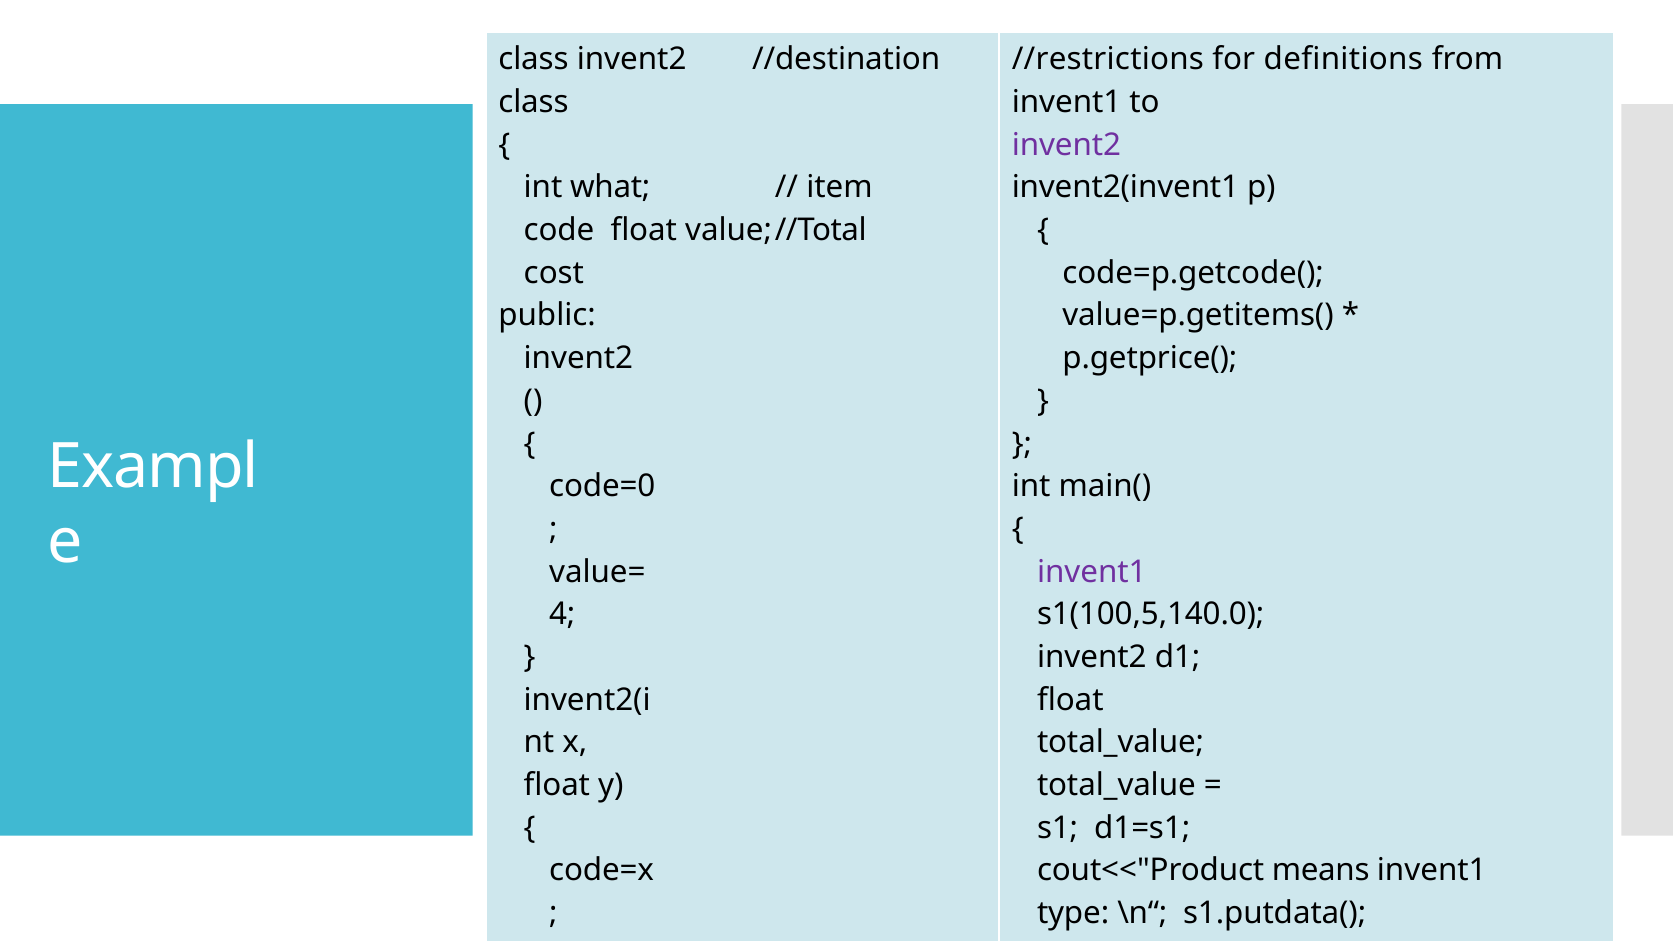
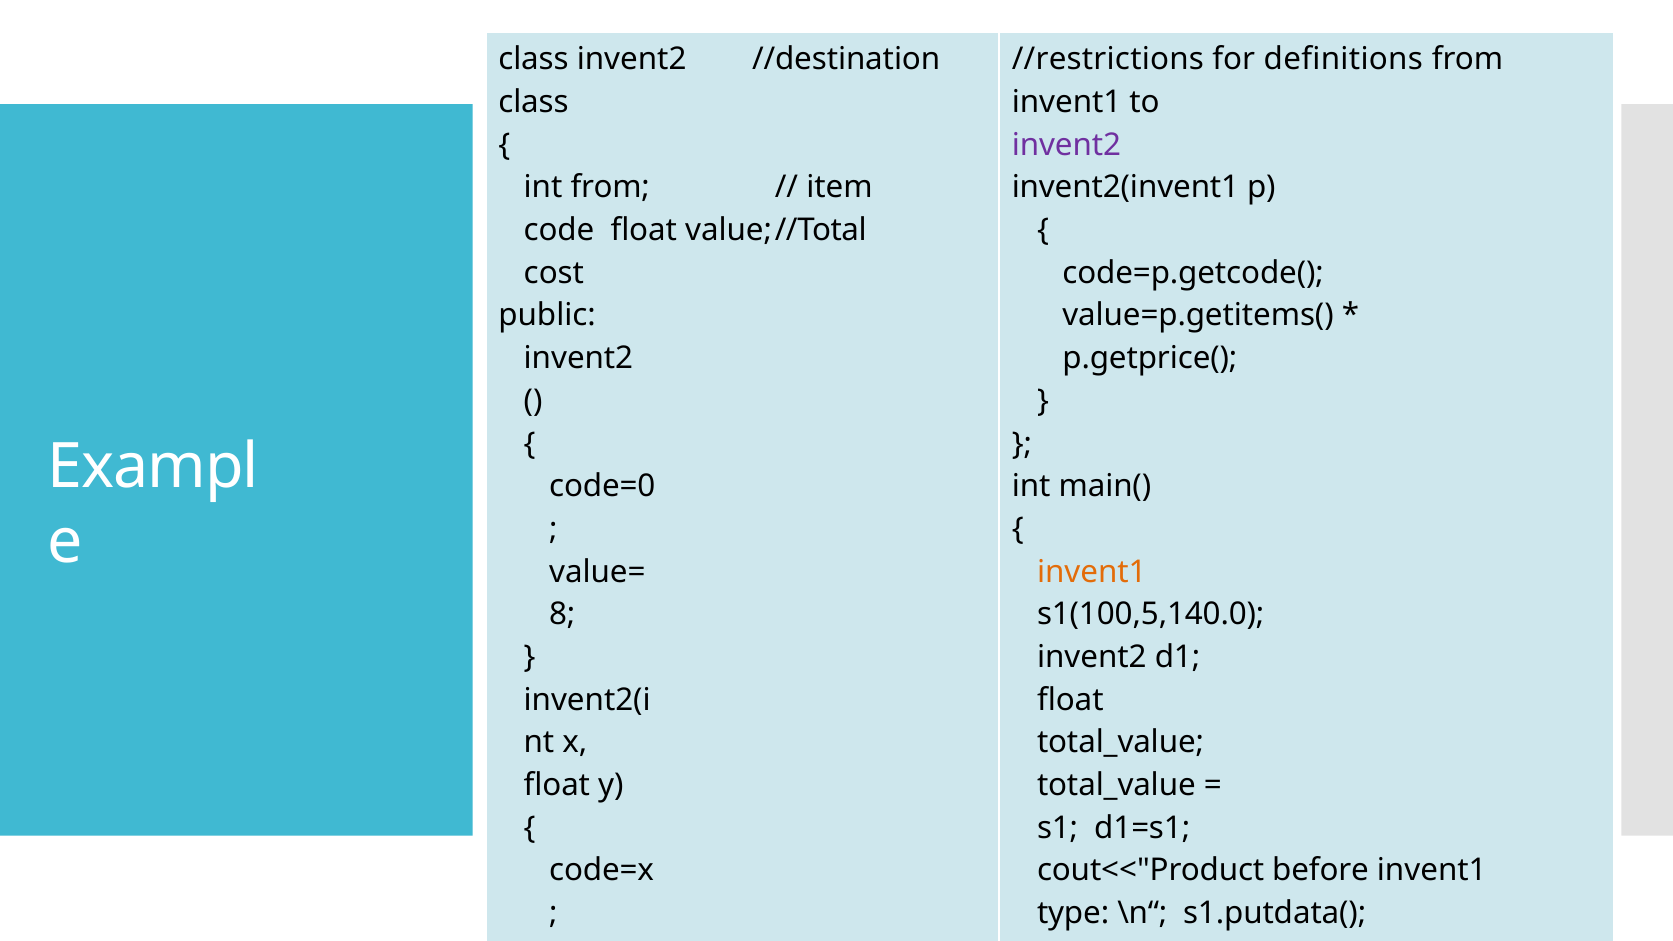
int what: what -> from
invent1 at (1092, 572) colour: purple -> orange
4: 4 -> 8
means: means -> before
